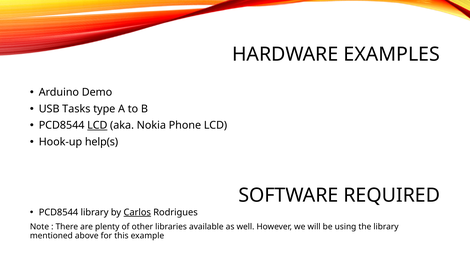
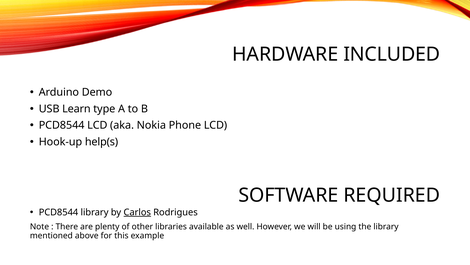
EXAMPLES: EXAMPLES -> INCLUDED
Tasks: Tasks -> Learn
LCD at (97, 125) underline: present -> none
